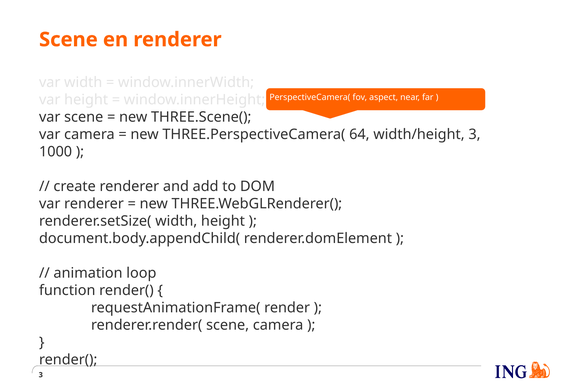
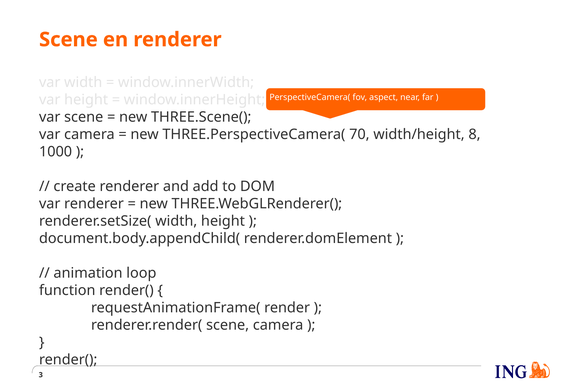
64: 64 -> 70
width/height 3: 3 -> 8
